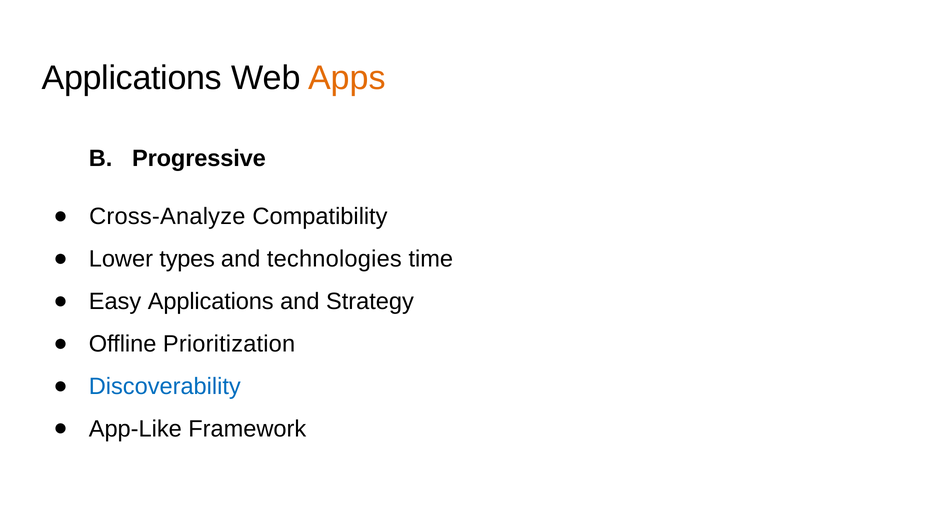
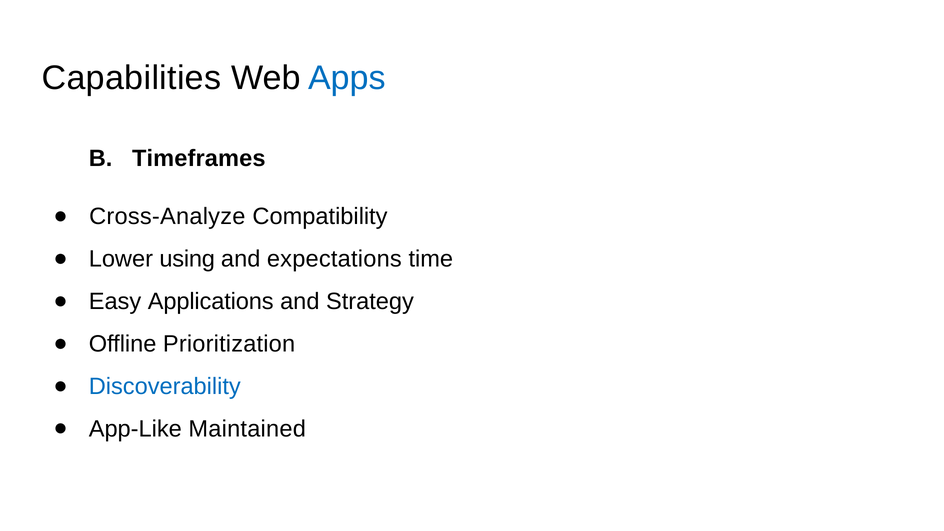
Applications at (132, 78): Applications -> Capabilities
Apps colour: orange -> blue
Progressive: Progressive -> Timeframes
types: types -> using
technologies: technologies -> expectations
Framework: Framework -> Maintained
